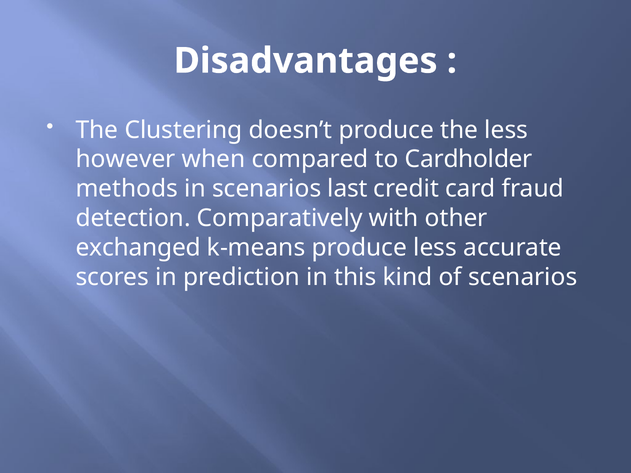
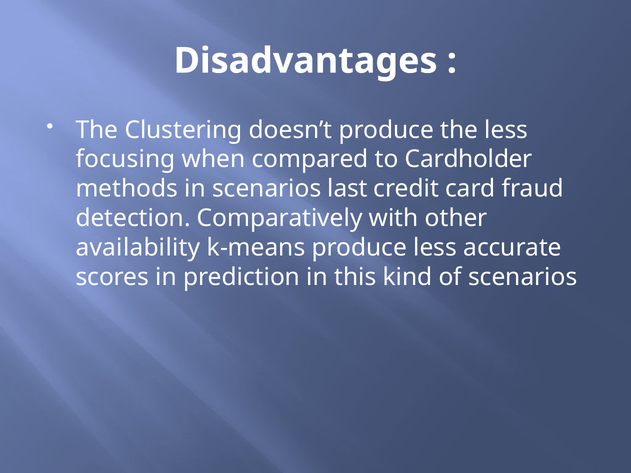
however: however -> focusing
exchanged: exchanged -> availability
